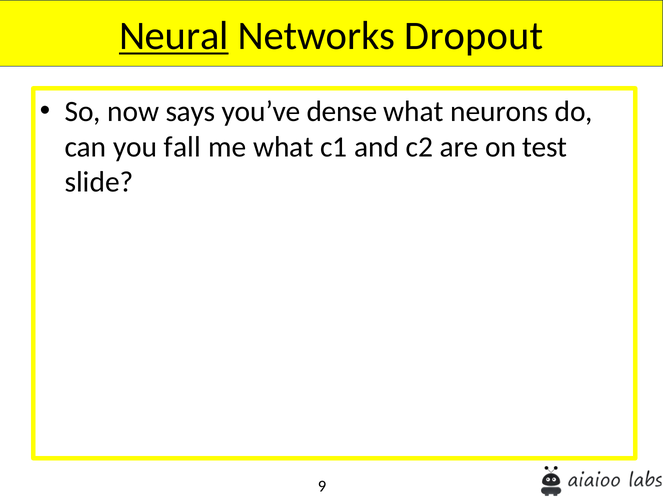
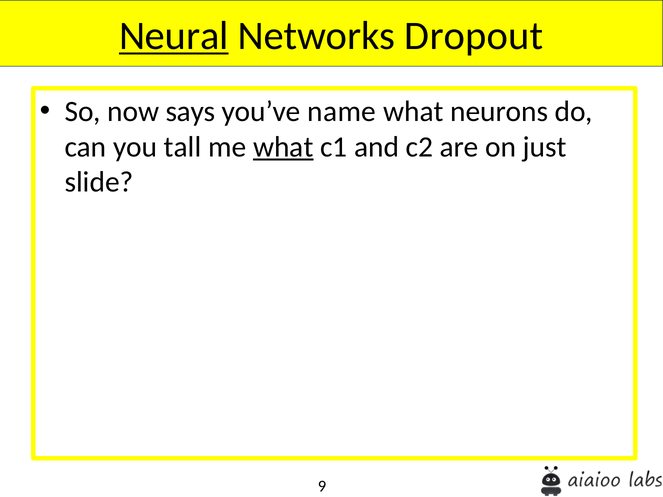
dense: dense -> name
fall: fall -> tall
what at (283, 147) underline: none -> present
test: test -> just
